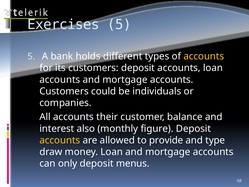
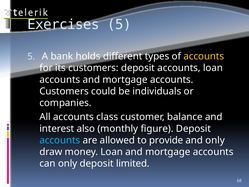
their: their -> class
accounts at (60, 140) colour: yellow -> light blue
and type: type -> only
menus: menus -> limited
